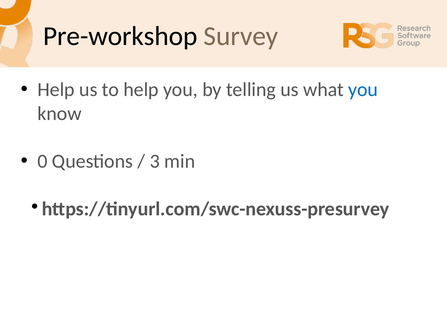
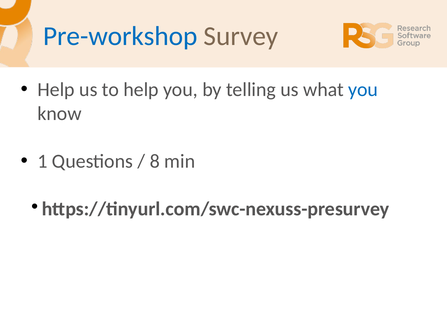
Pre-workshop colour: black -> blue
0: 0 -> 1
3: 3 -> 8
